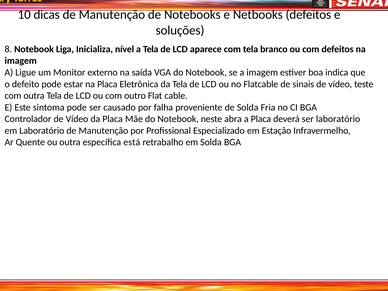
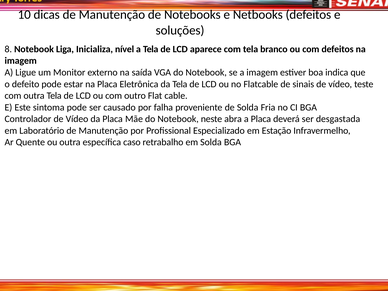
ser laboratório: laboratório -> desgastada
está: está -> caso
